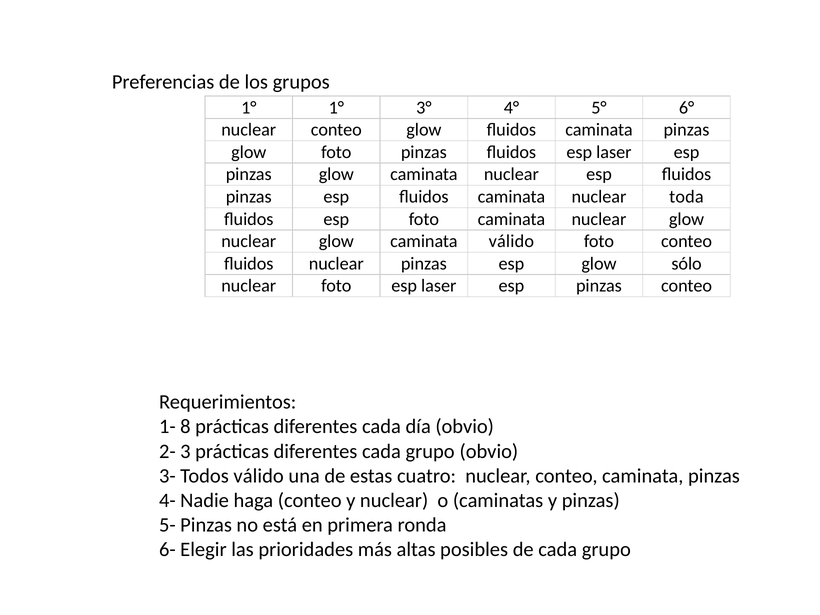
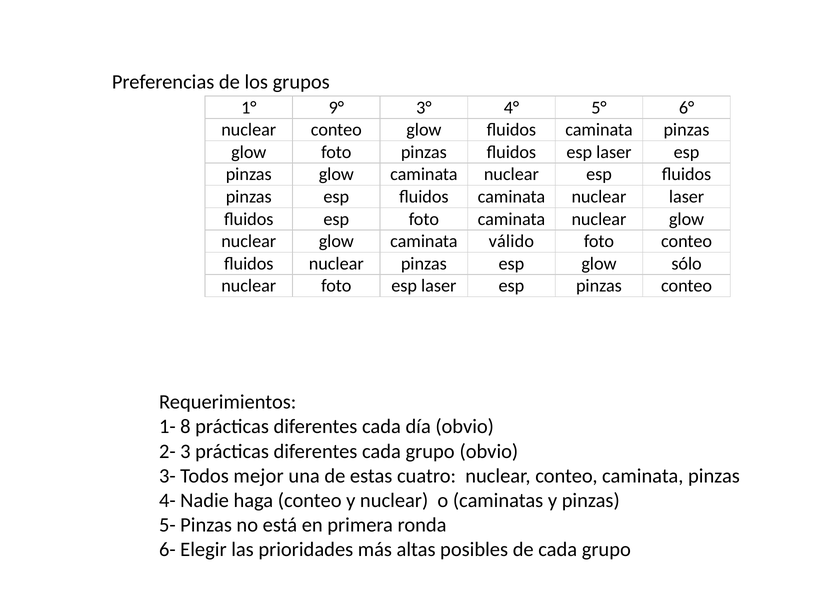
1° 1°: 1° -> 9°
nuclear toda: toda -> laser
Todos válido: válido -> mejor
